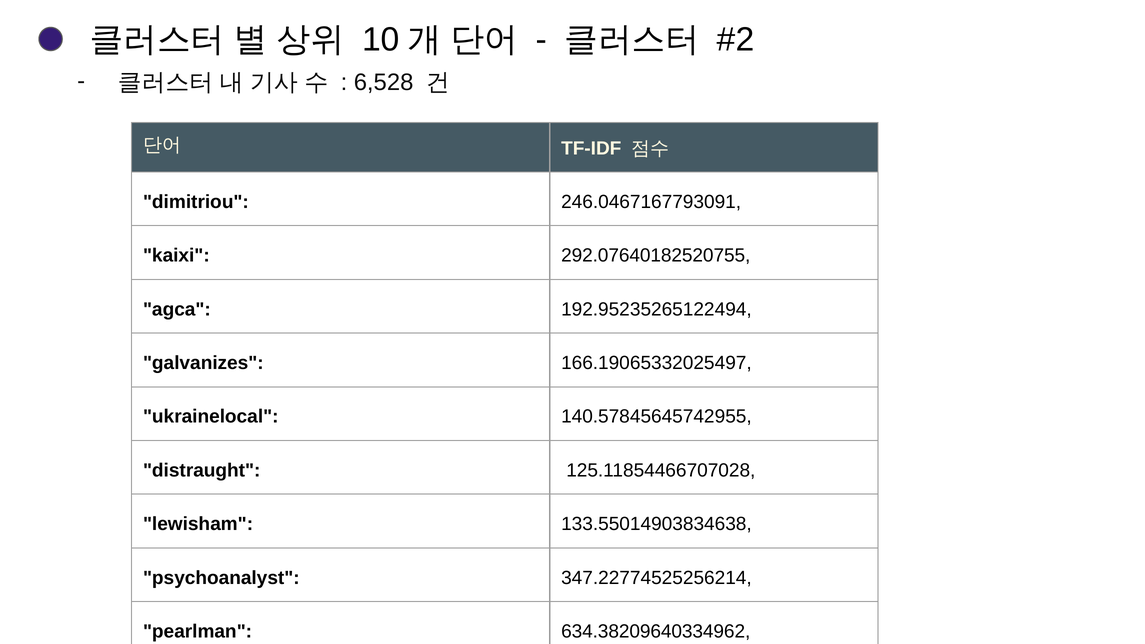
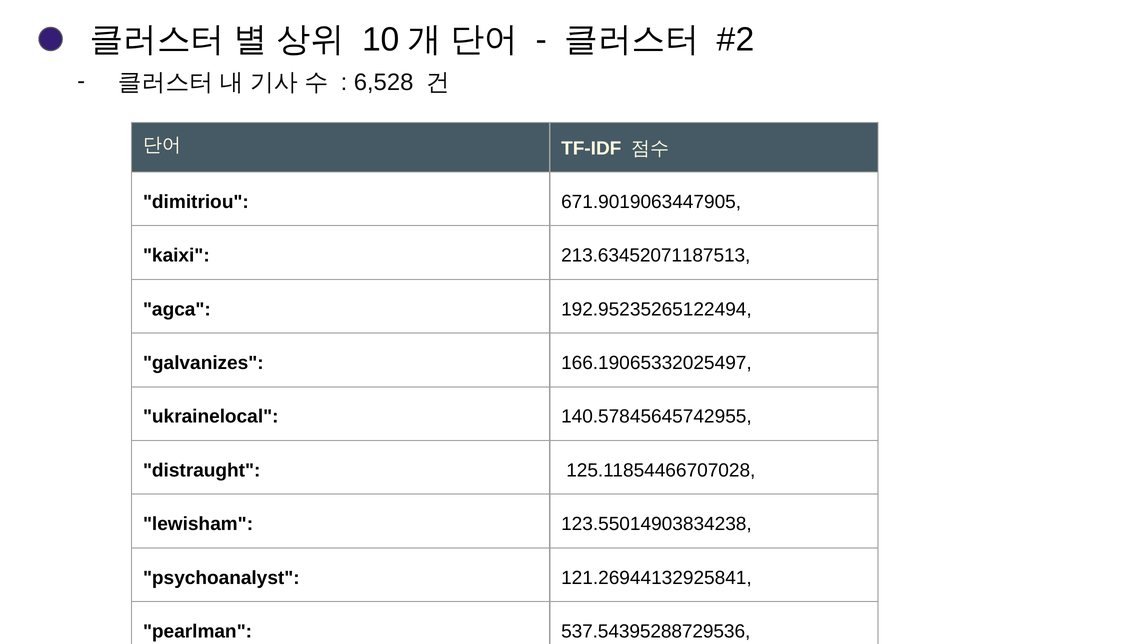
246.0467167793091: 246.0467167793091 -> 671.9019063447905
292.07640182520755: 292.07640182520755 -> 213.63452071187513
133.55014903834638: 133.55014903834638 -> 123.55014903834238
347.22774525256214: 347.22774525256214 -> 121.26944132925841
634.38209640334962: 634.38209640334962 -> 537.54395288729536
